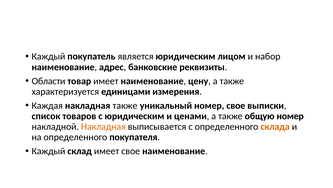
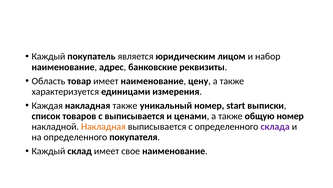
Области: Области -> Область
номер свое: свое -> start
с юридическим: юридическим -> выписывается
склада colour: orange -> purple
